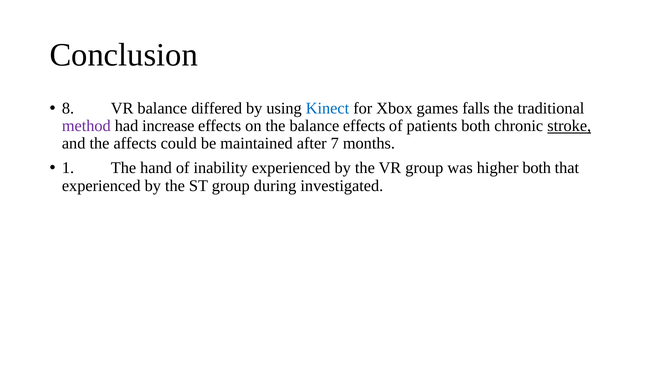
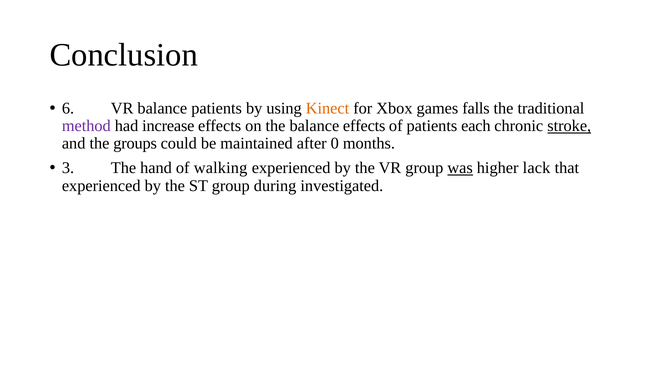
8: 8 -> 6
balance differed: differed -> patients
Kinect colour: blue -> orange
patients both: both -> each
affects: affects -> groups
7: 7 -> 0
1: 1 -> 3
inability: inability -> walking
was underline: none -> present
higher both: both -> lack
